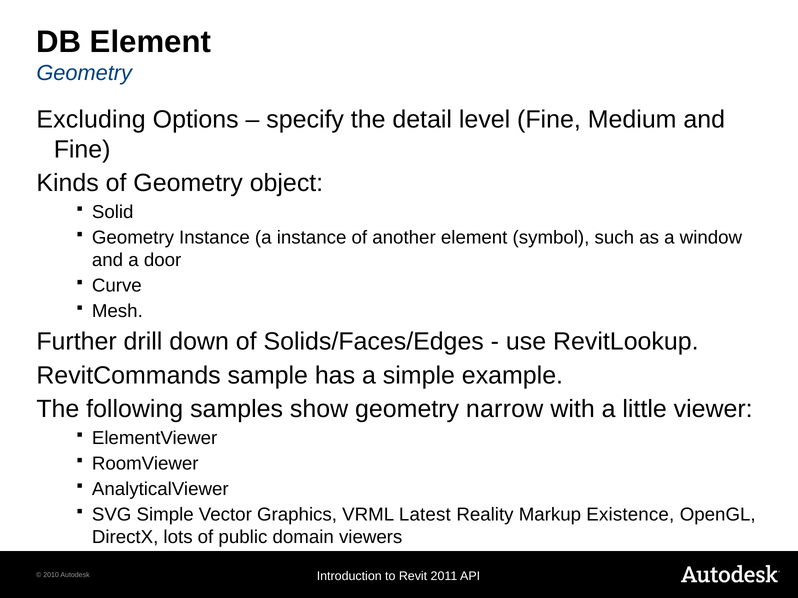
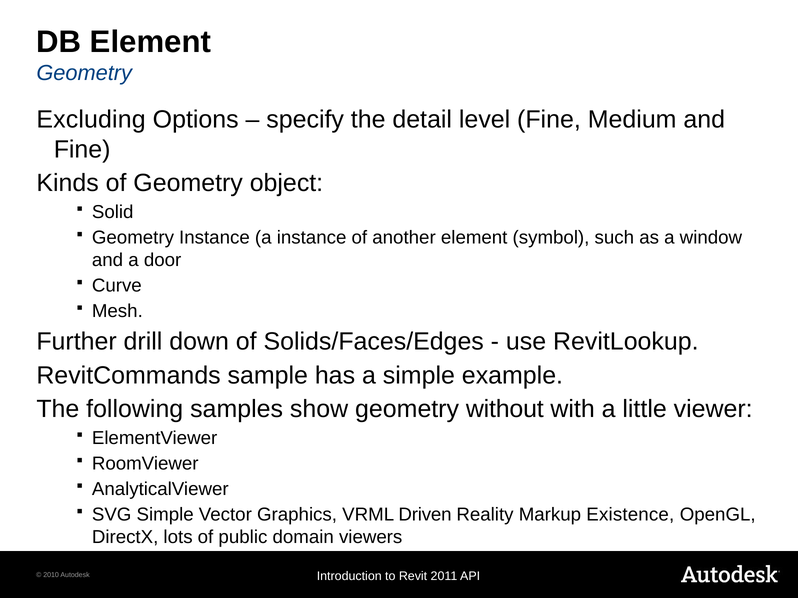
narrow: narrow -> without
Latest: Latest -> Driven
